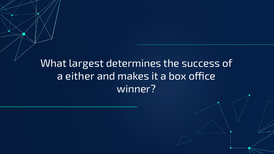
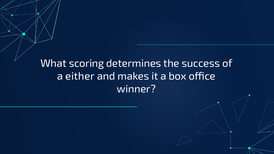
largest: largest -> scoring
